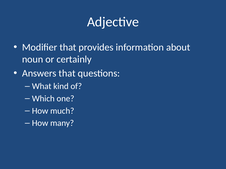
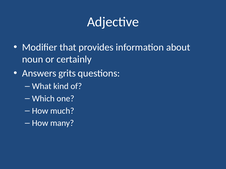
Answers that: that -> grits
